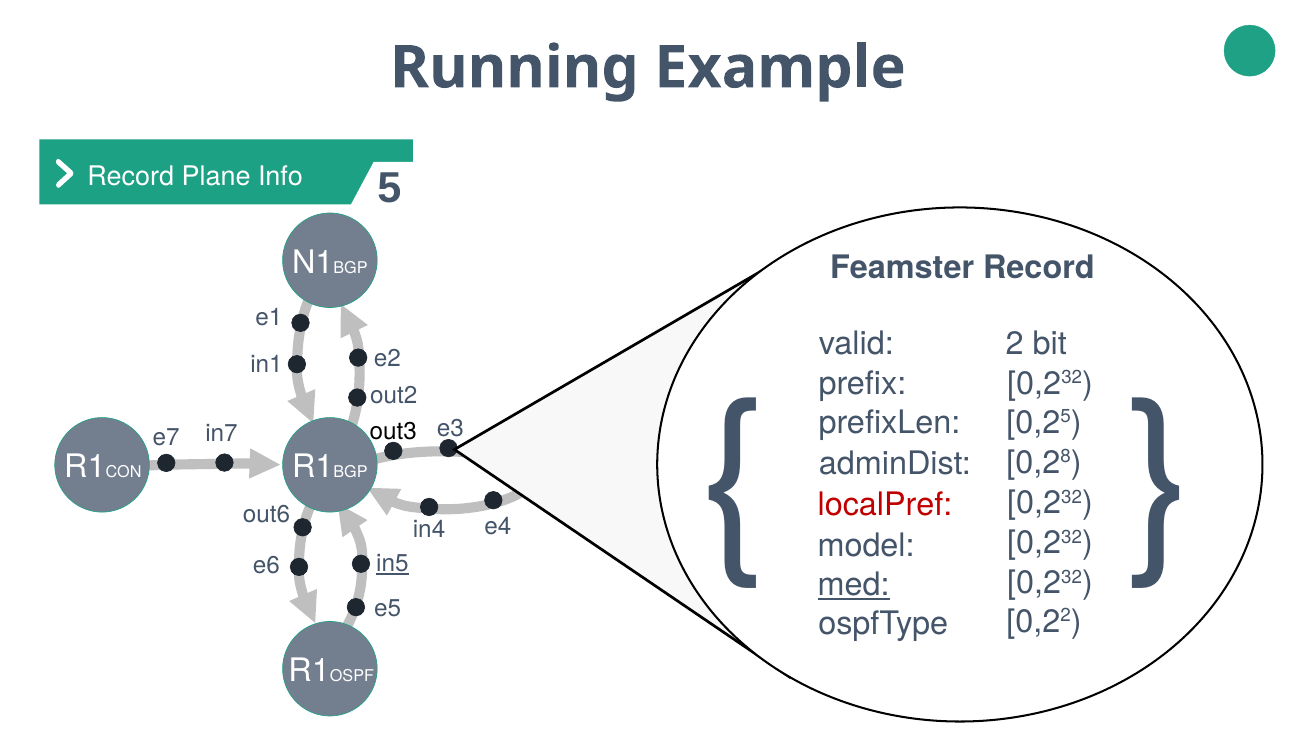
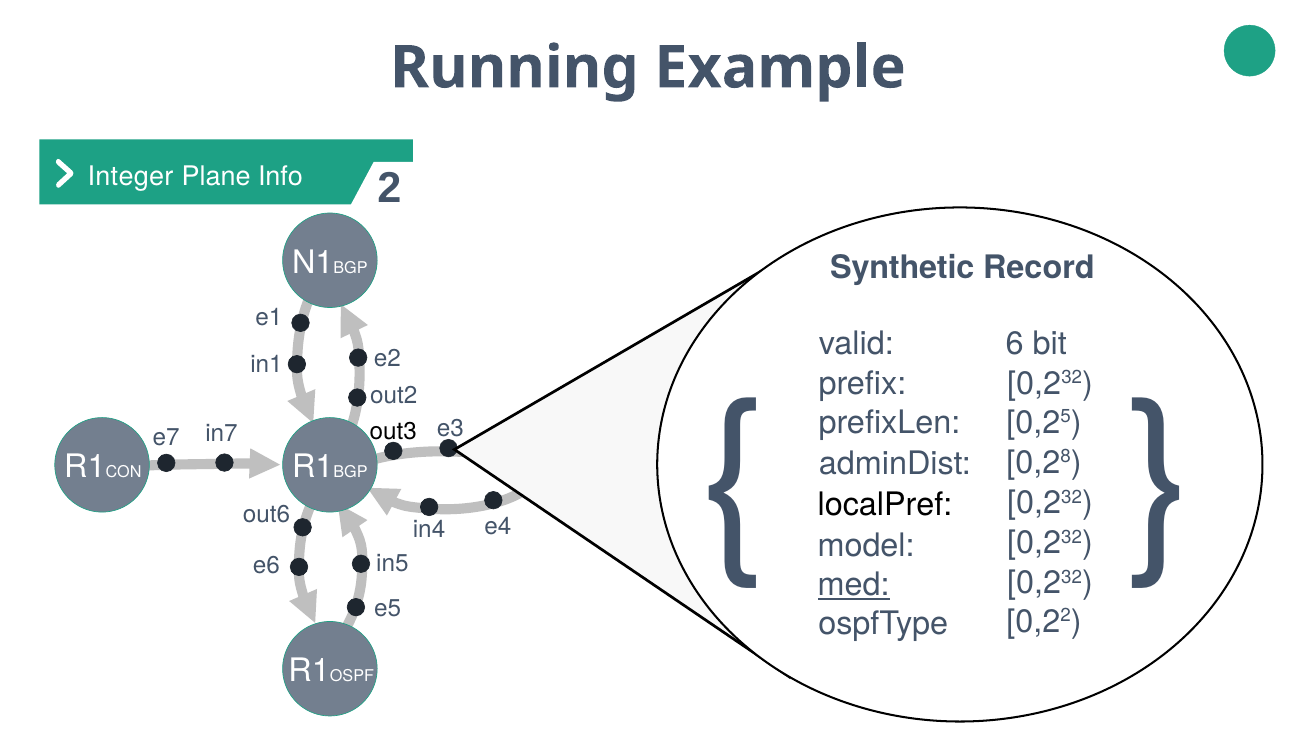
Record at (131, 177): Record -> Integer
5: 5 -> 2
Feamster: Feamster -> Synthetic
2: 2 -> 6
localPref colour: red -> black
in5 underline: present -> none
